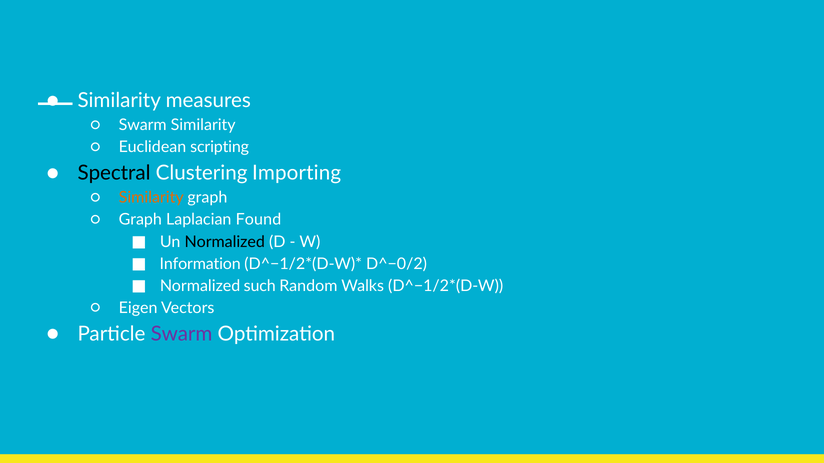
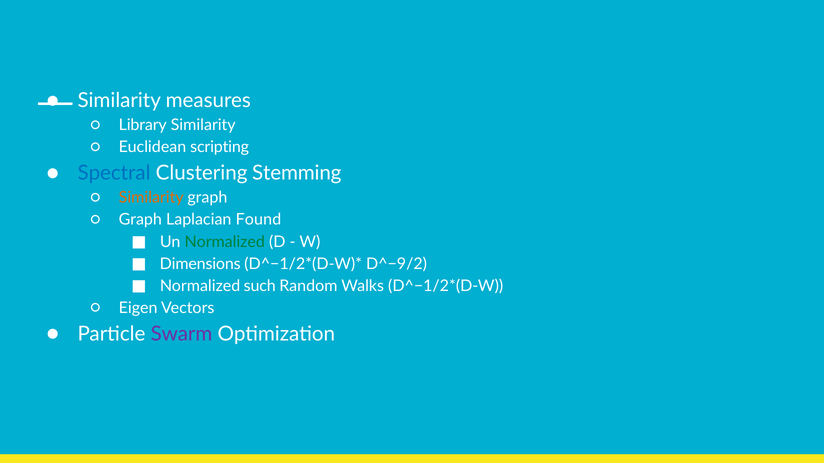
Swarm at (143, 125): Swarm -> Library
Spectral colour: black -> blue
Importing: Importing -> Stemming
Normalized at (225, 242) colour: black -> green
Information: Information -> Dimensions
D^−0/2: D^−0/2 -> D^−9/2
